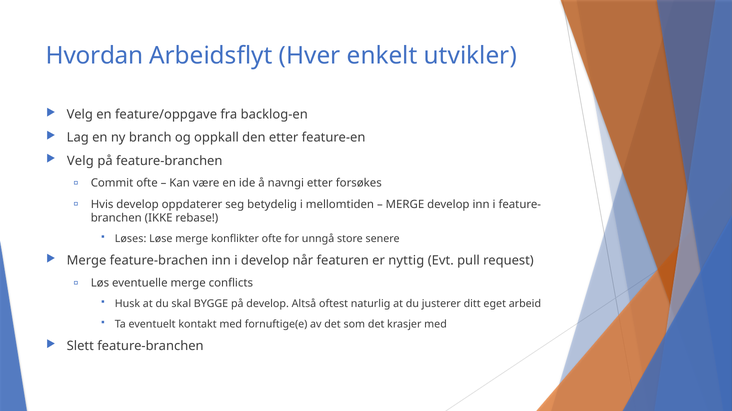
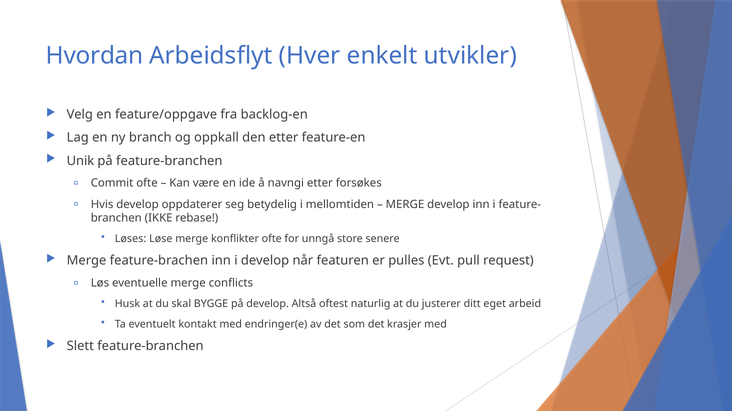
Velg at (80, 161): Velg -> Unik
nyttig: nyttig -> pulles
fornuftige(e: fornuftige(e -> endringer(e
